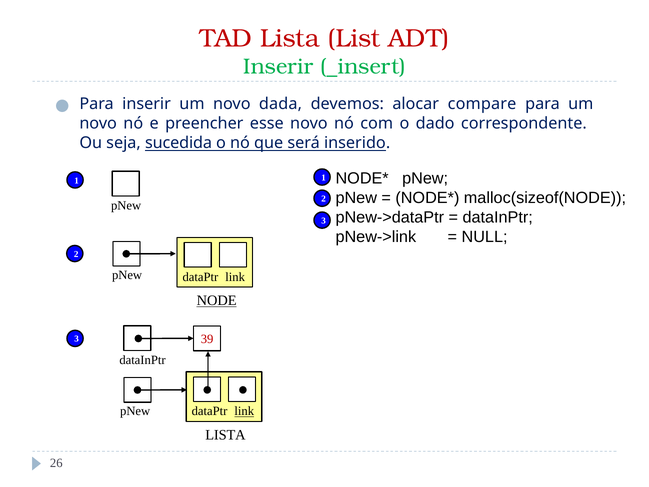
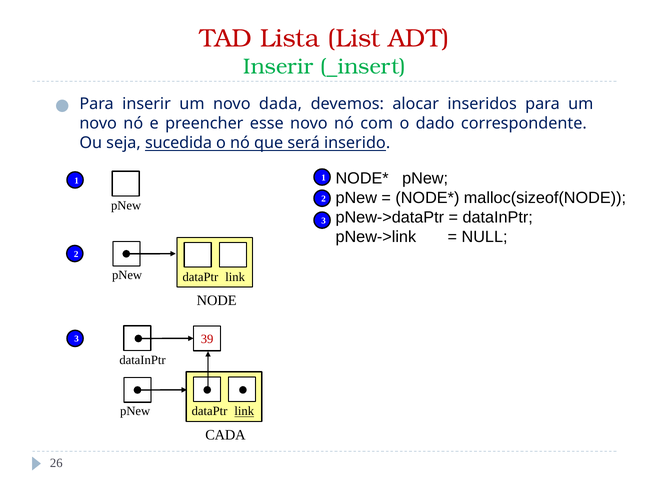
compare: compare -> inseridos
NODE underline: present -> none
LISTA at (225, 435): LISTA -> CADA
